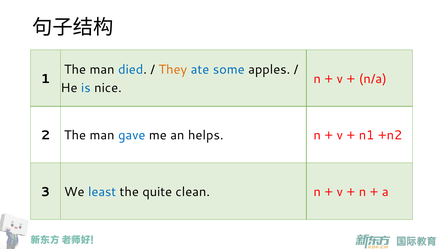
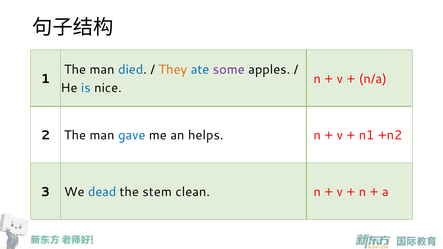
some colour: blue -> purple
least: least -> dead
quite: quite -> stem
